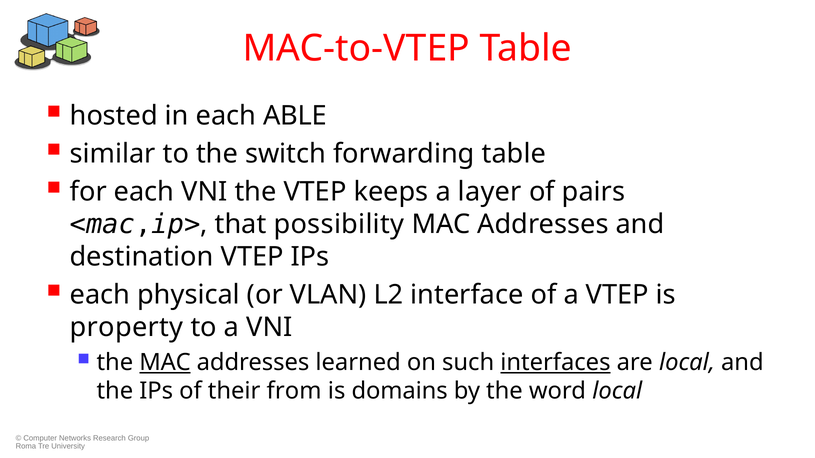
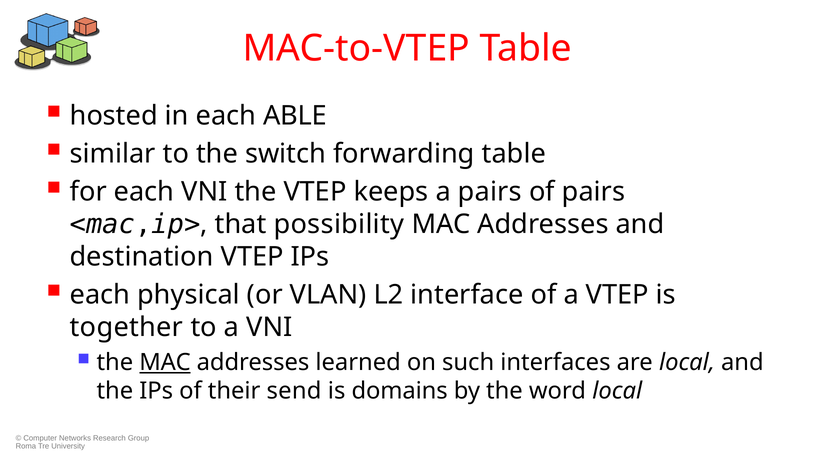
a layer: layer -> pairs
property: property -> together
interfaces underline: present -> none
from: from -> send
